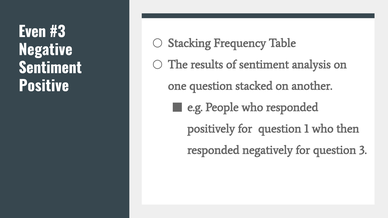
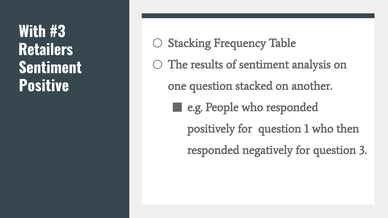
Even: Even -> With
Negative: Negative -> Retailers
